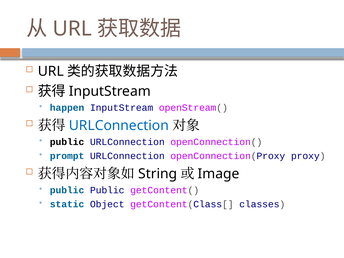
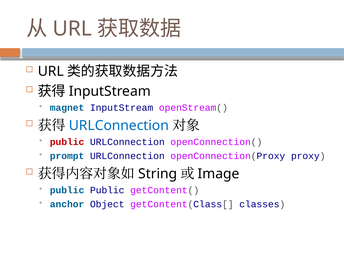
happen: happen -> magnet
public at (67, 142) colour: black -> red
static: static -> anchor
